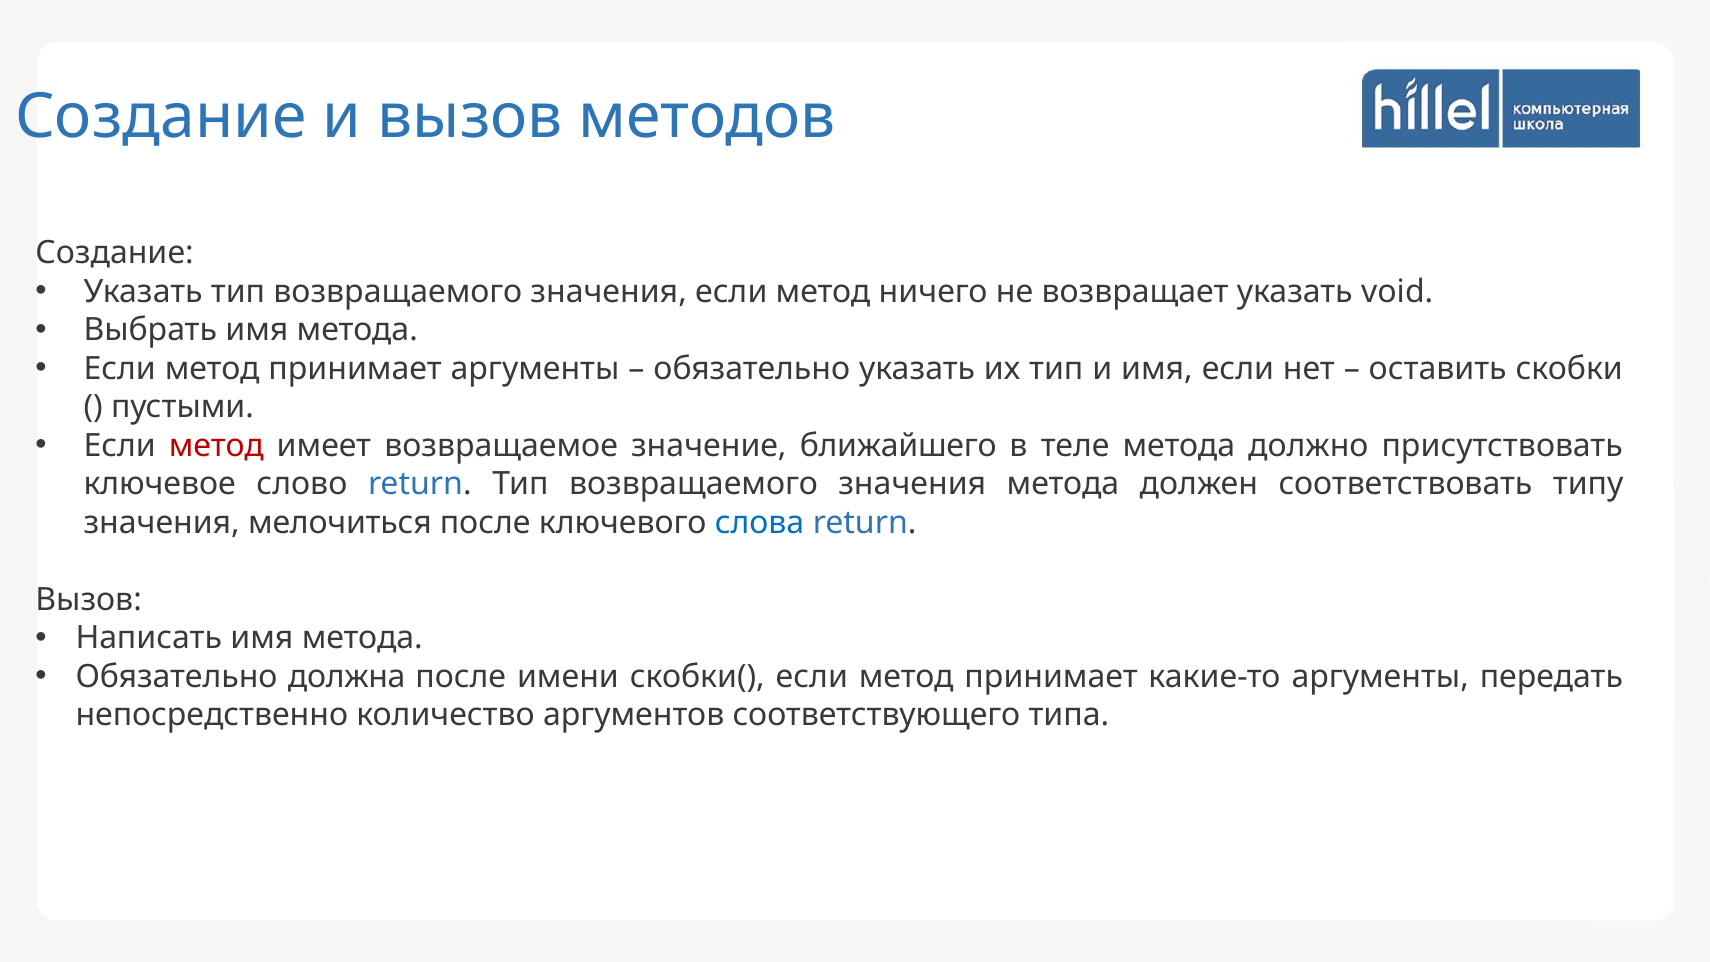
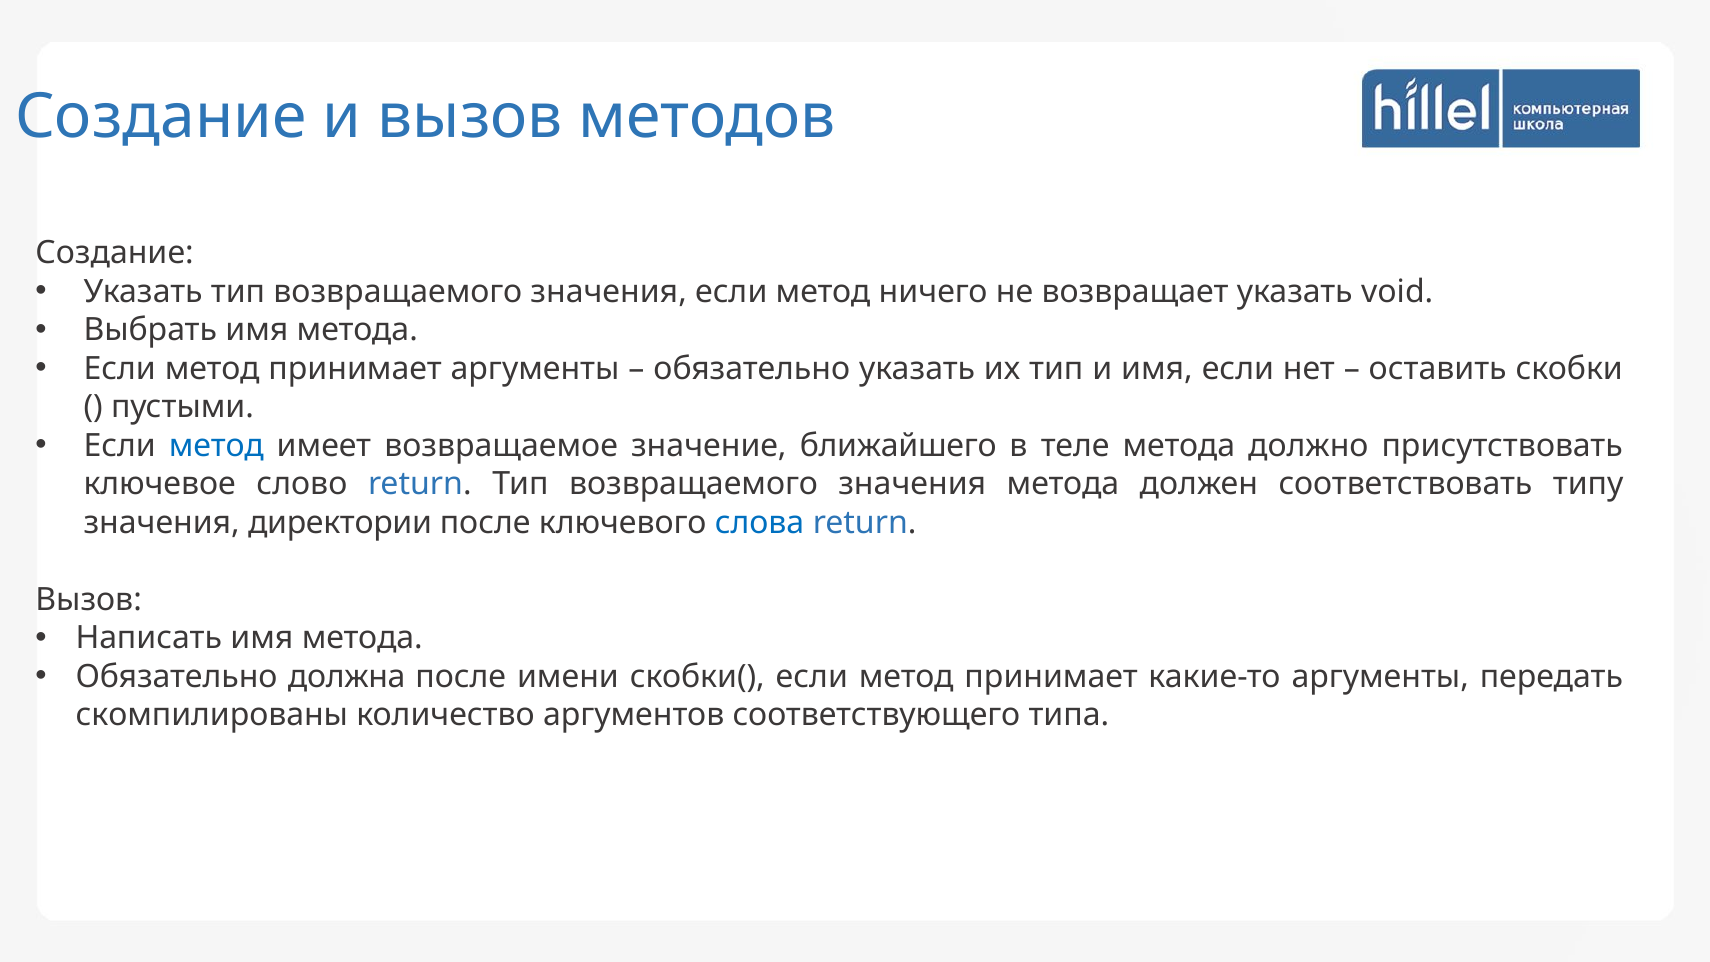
метод at (216, 446) colour: red -> blue
мелочиться: мелочиться -> директории
непосредственно: непосредственно -> скомпилированы
